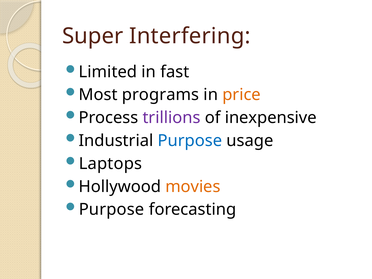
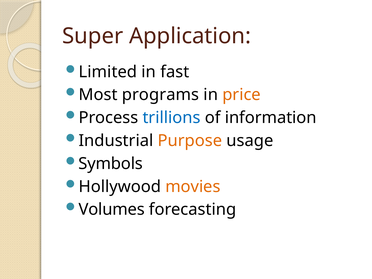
Interfering: Interfering -> Application
trillions colour: purple -> blue
inexpensive: inexpensive -> information
Purpose at (190, 141) colour: blue -> orange
Laptops: Laptops -> Symbols
Purpose at (112, 210): Purpose -> Volumes
